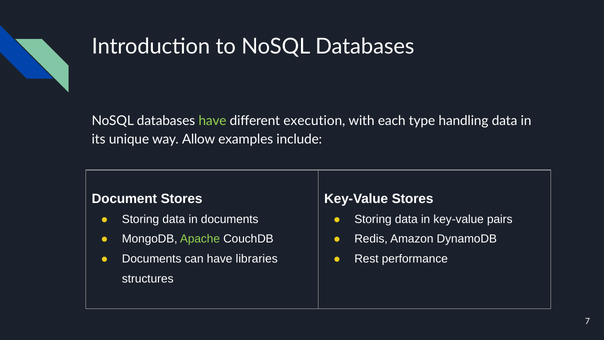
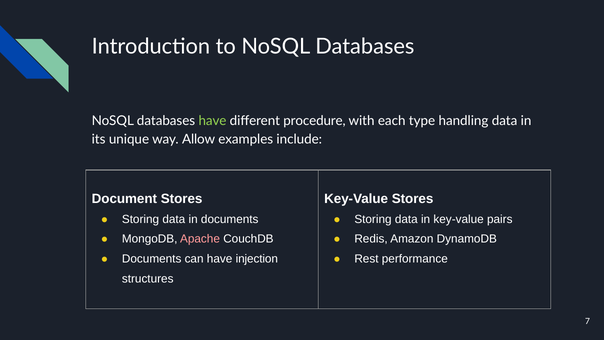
execution: execution -> procedure
Apache colour: light green -> pink
libraries: libraries -> injection
